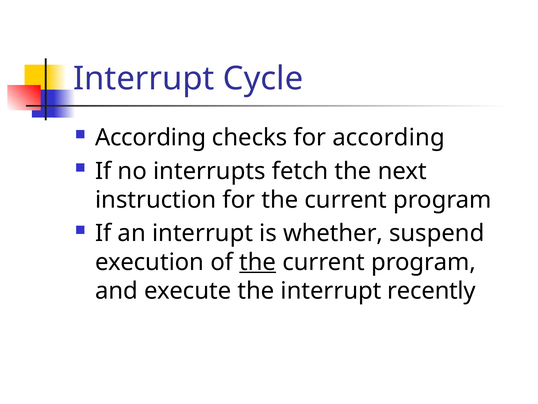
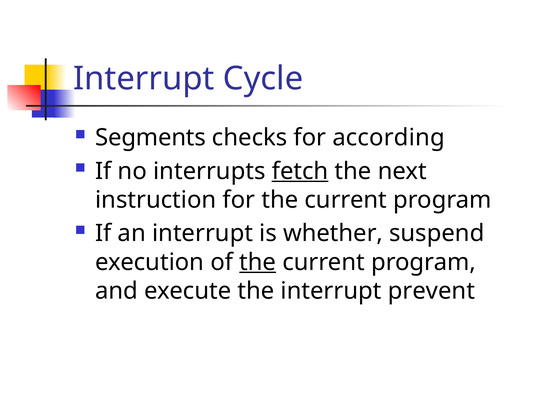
According at (151, 137): According -> Segments
fetch underline: none -> present
recently: recently -> prevent
